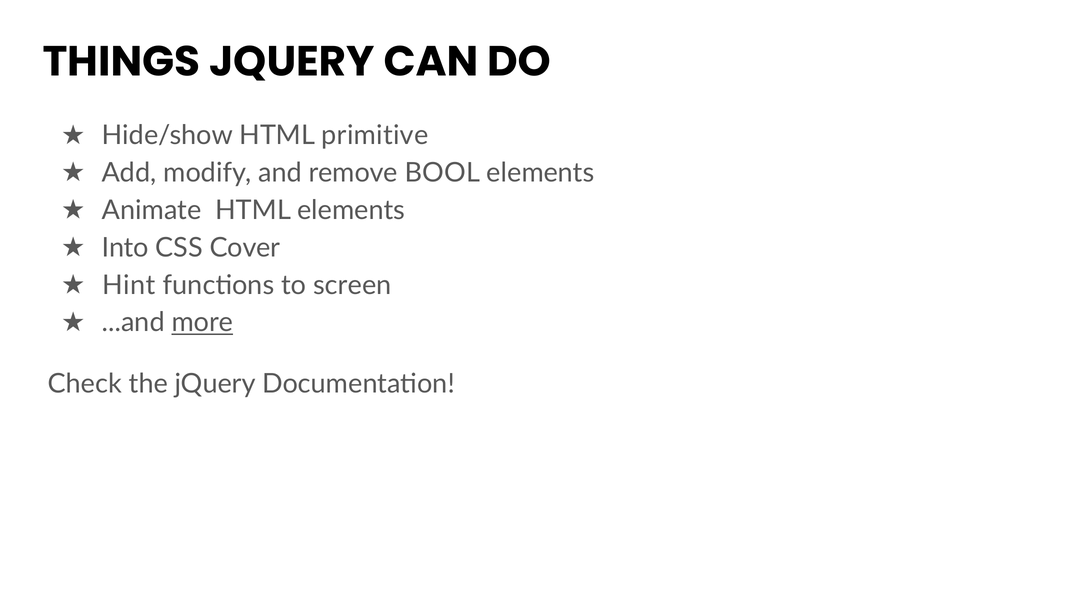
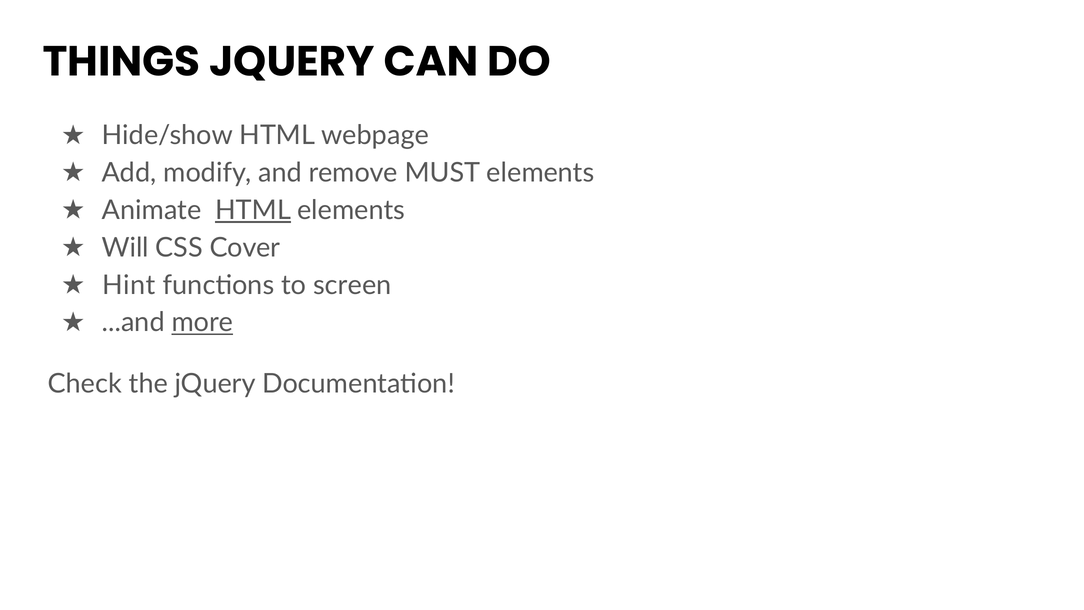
primitive: primitive -> webpage
BOOL: BOOL -> MUST
HTML at (253, 210) underline: none -> present
Into: Into -> Will
